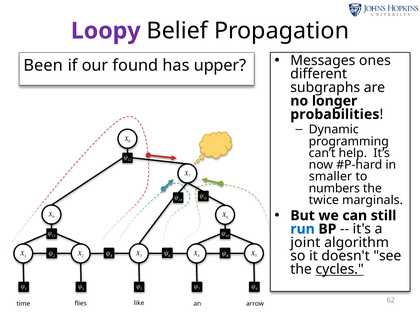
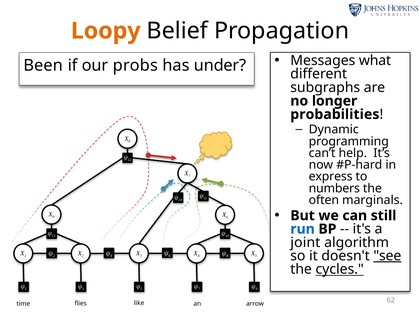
Loopy colour: purple -> orange
ones: ones -> what
found: found -> probs
upper: upper -> under
smaller: smaller -> express
twice: twice -> often
see underline: none -> present
